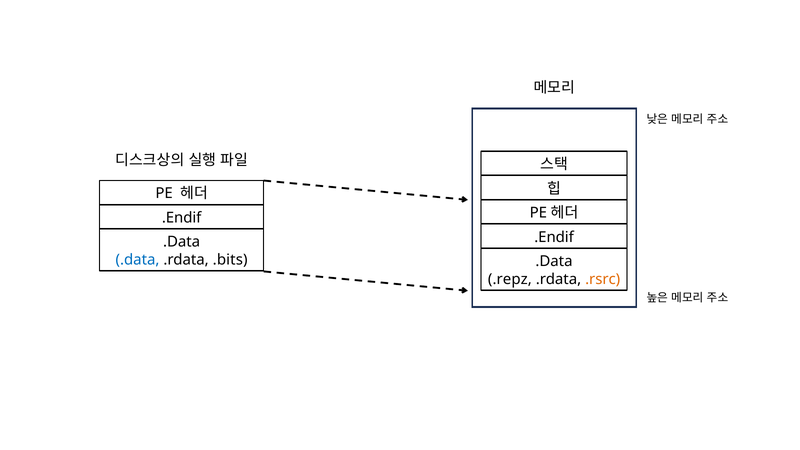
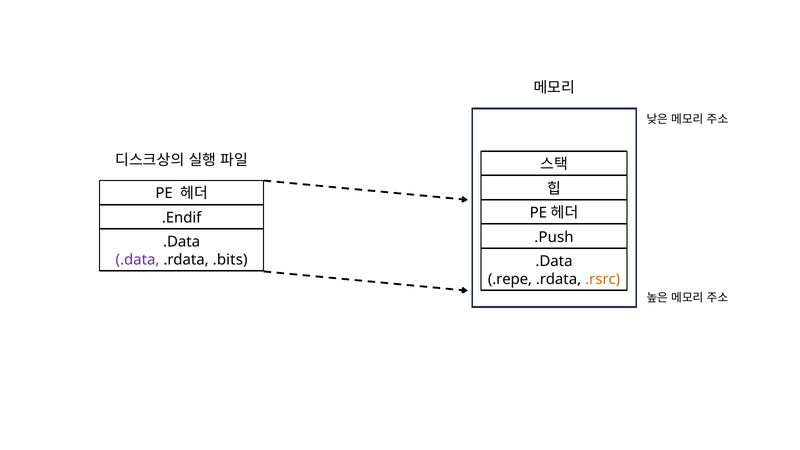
.Endif at (554, 237): .Endif -> .Push
.data at (138, 260) colour: blue -> purple
.repz: .repz -> .repe
